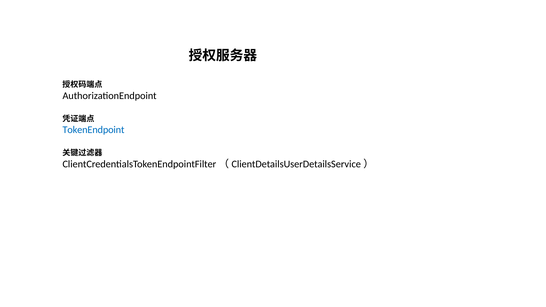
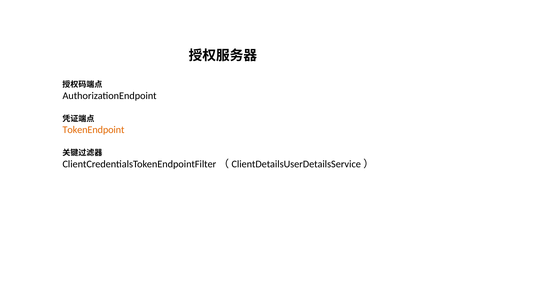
TokenEndpoint colour: blue -> orange
